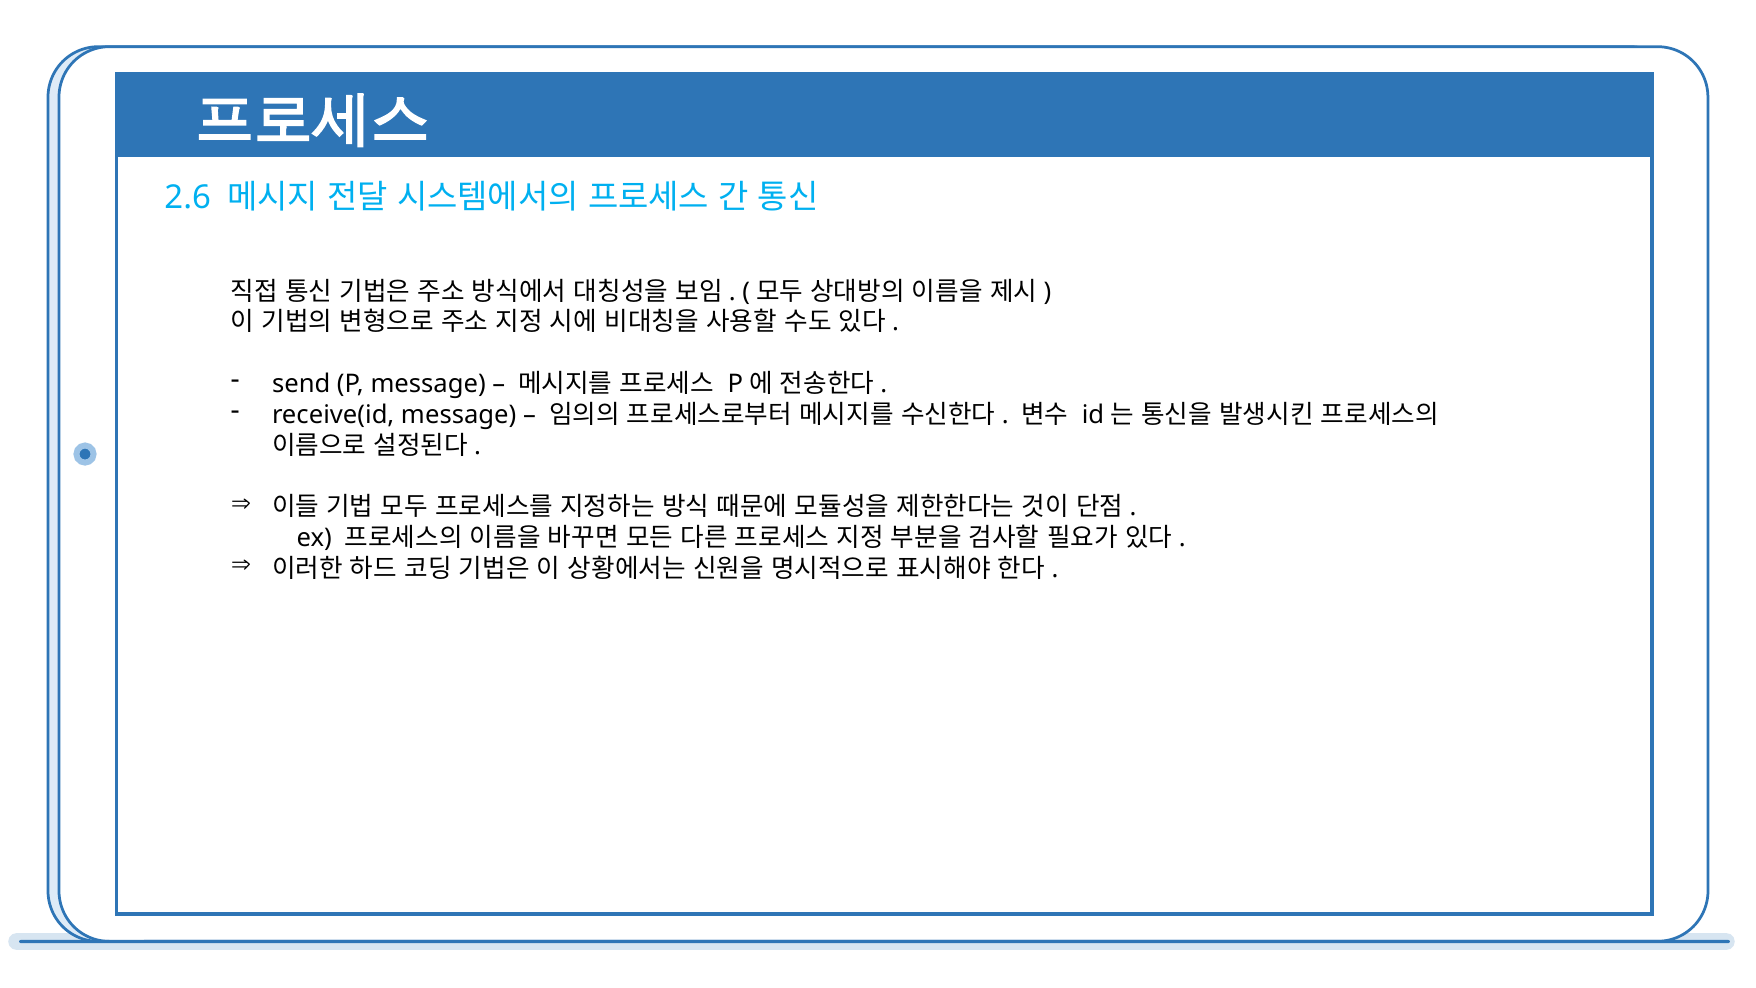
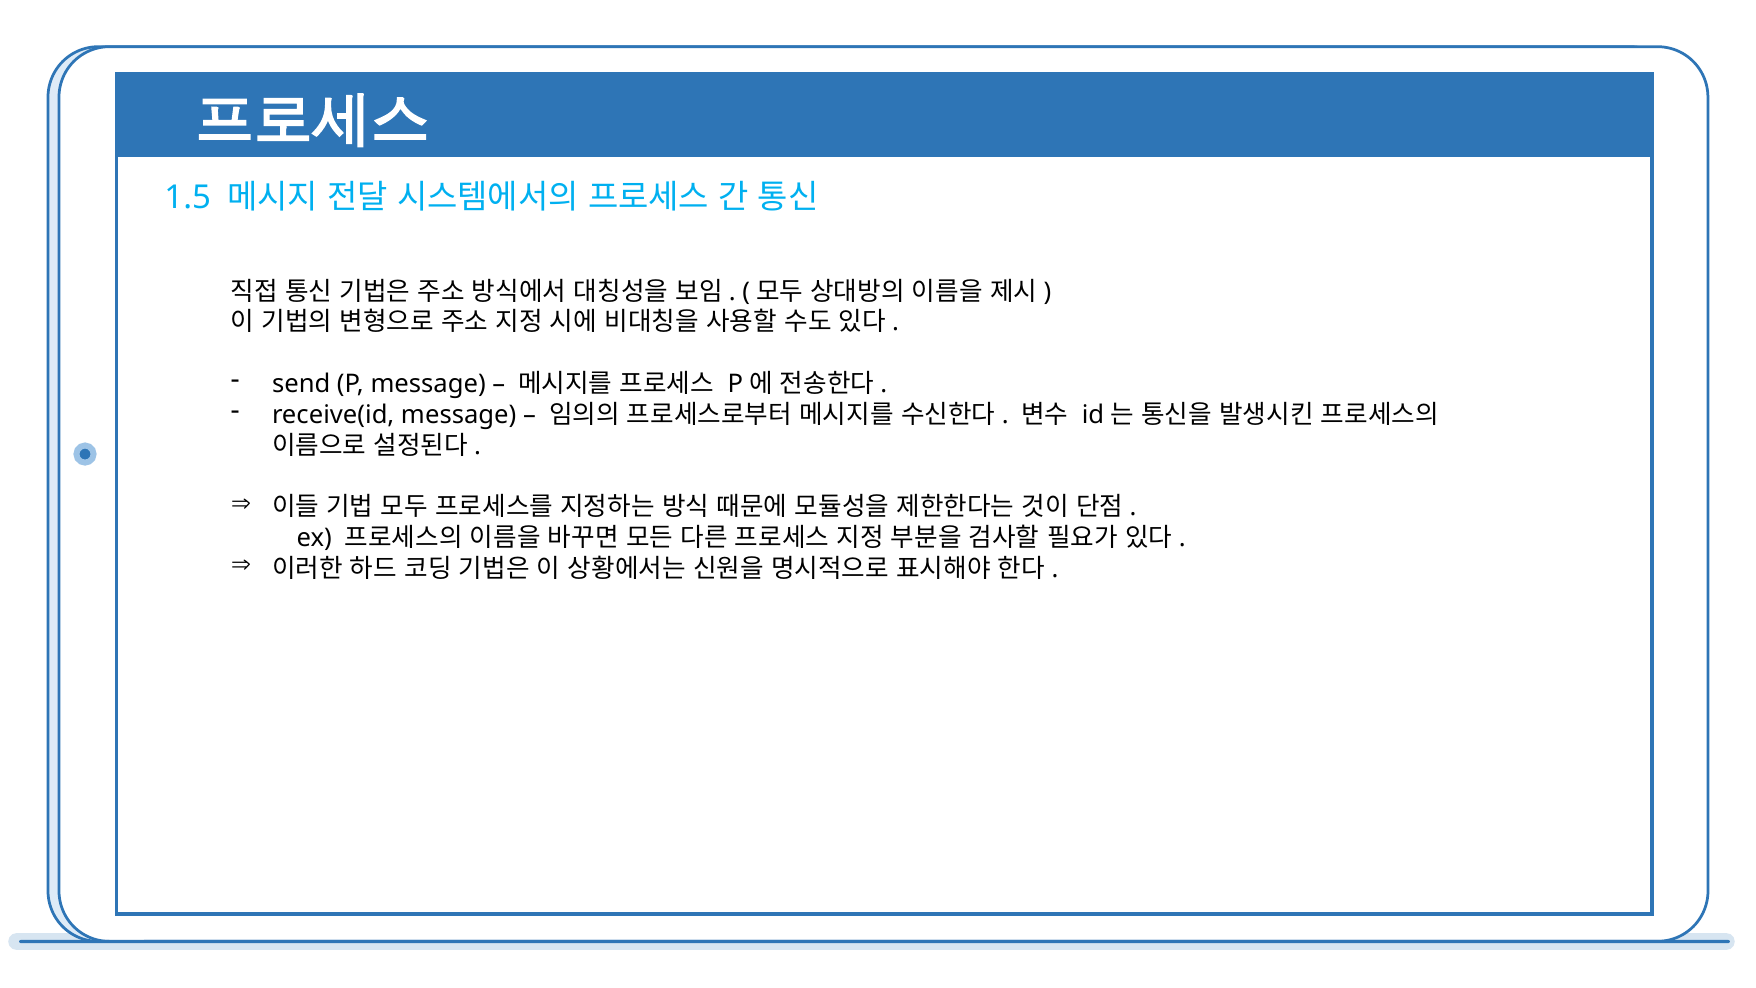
2.6: 2.6 -> 1.5
